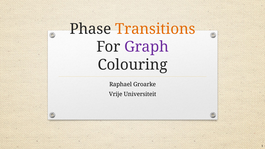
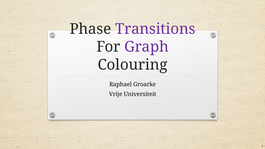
Transitions colour: orange -> purple
